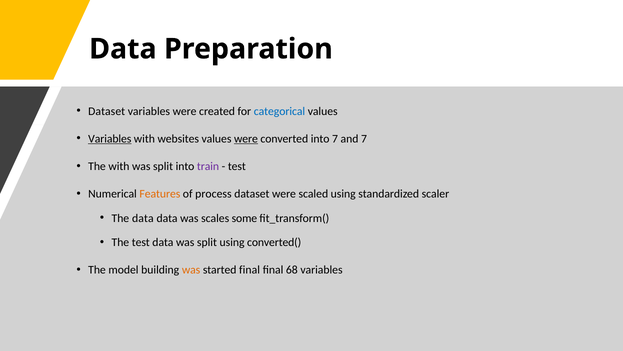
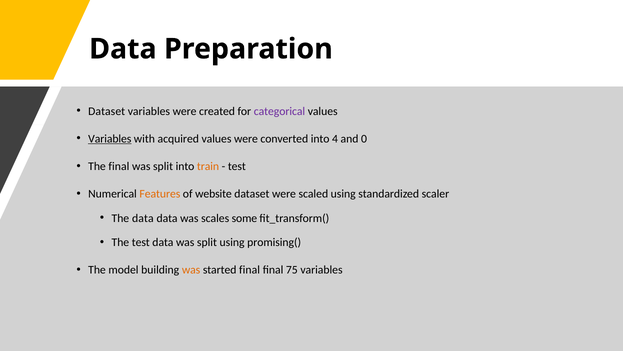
categorical colour: blue -> purple
websites: websites -> acquired
were at (246, 138) underline: present -> none
into 7: 7 -> 4
and 7: 7 -> 0
The with: with -> final
train colour: purple -> orange
process: process -> website
converted(: converted( -> promising(
68: 68 -> 75
